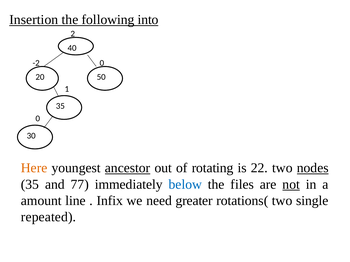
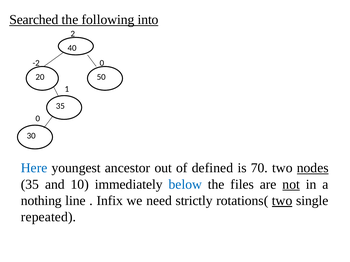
Insertion: Insertion -> Searched
Here colour: orange -> blue
ancestor underline: present -> none
rotating: rotating -> defined
22: 22 -> 70
77: 77 -> 10
amount: amount -> nothing
greater: greater -> strictly
two at (282, 201) underline: none -> present
